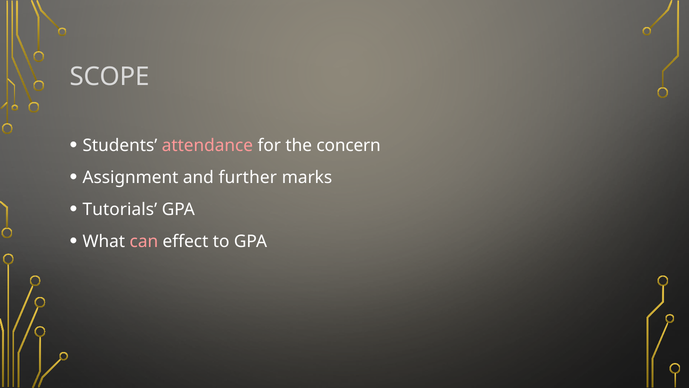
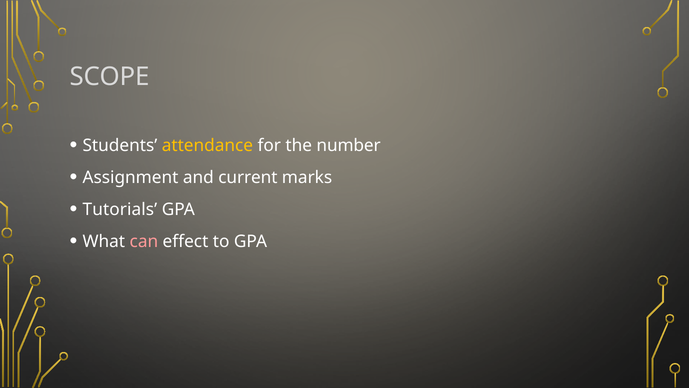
attendance colour: pink -> yellow
concern: concern -> number
further: further -> current
